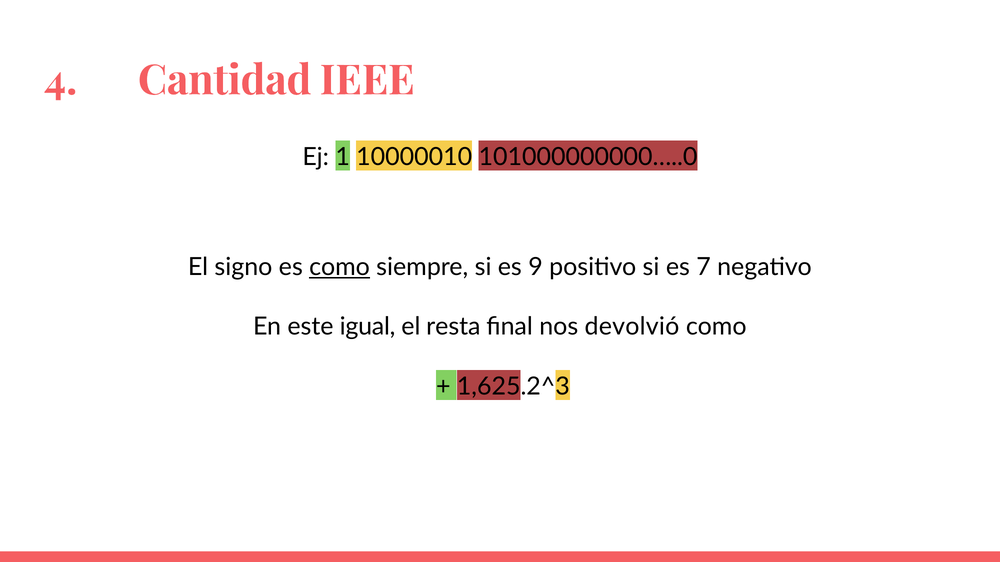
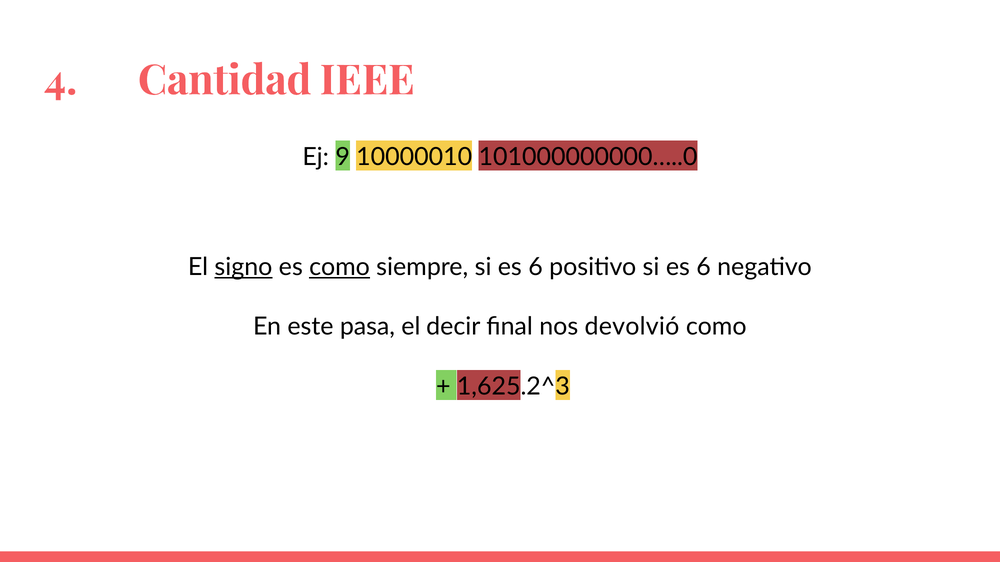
1: 1 -> 9
signo underline: none -> present
siempre si es 9: 9 -> 6
positivo si es 7: 7 -> 6
igual: igual -> pasa
resta: resta -> decir
